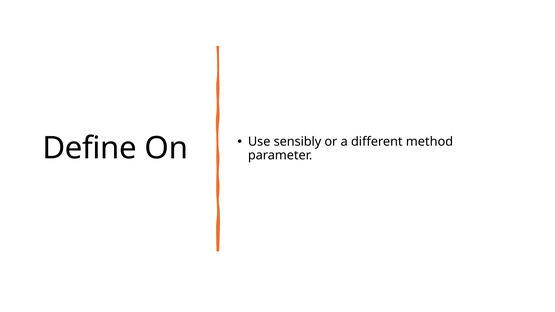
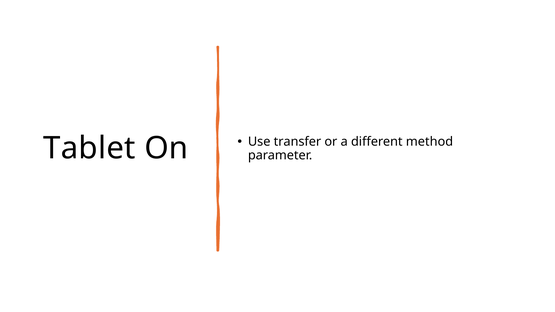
Define: Define -> Tablet
sensibly: sensibly -> transfer
